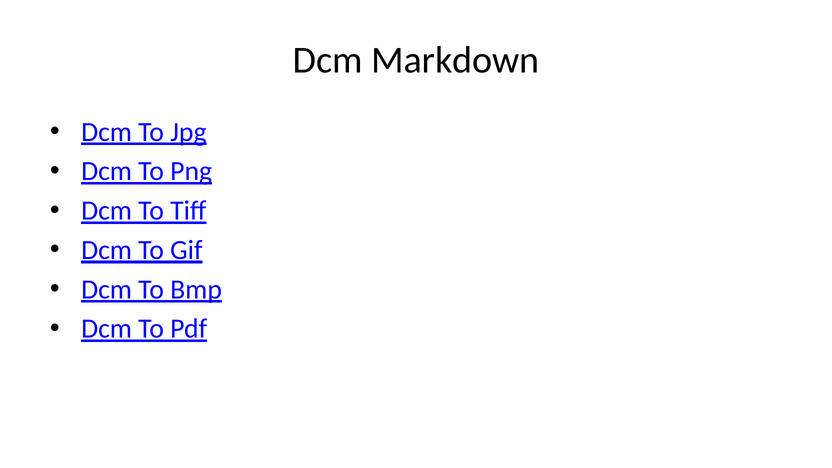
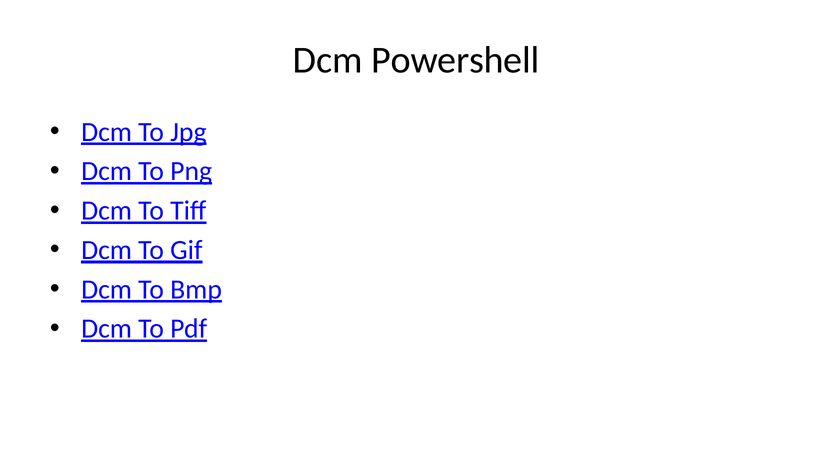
Markdown: Markdown -> Powershell
